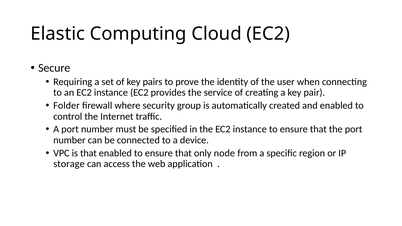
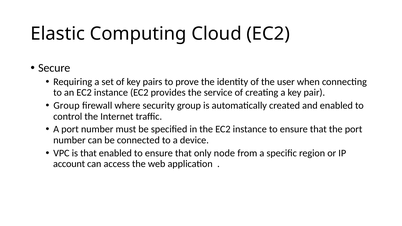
Folder at (66, 106): Folder -> Group
storage: storage -> account
